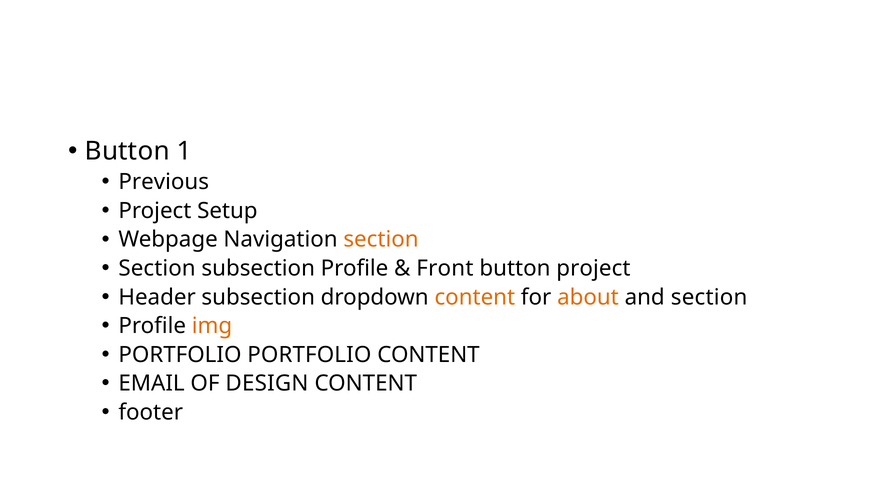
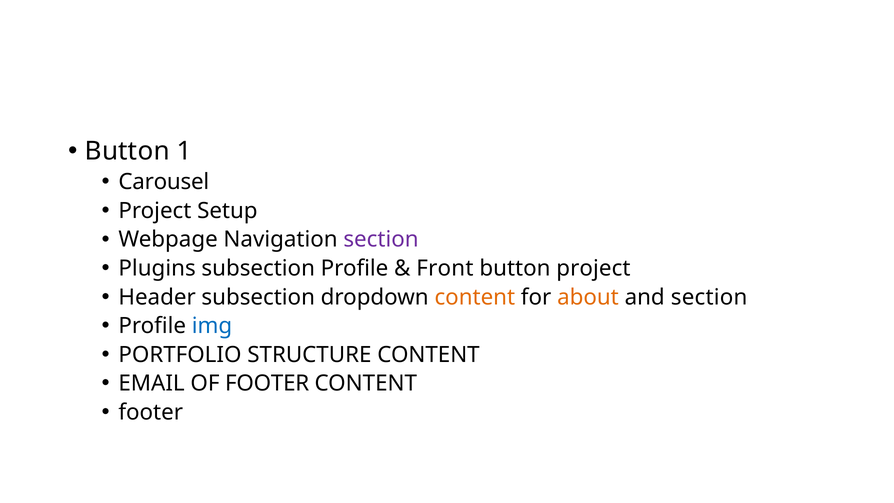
Previous: Previous -> Carousel
section at (381, 240) colour: orange -> purple
Section at (157, 268): Section -> Plugins
img colour: orange -> blue
PORTFOLIO PORTFOLIO: PORTFOLIO -> STRUCTURE
OF DESIGN: DESIGN -> FOOTER
